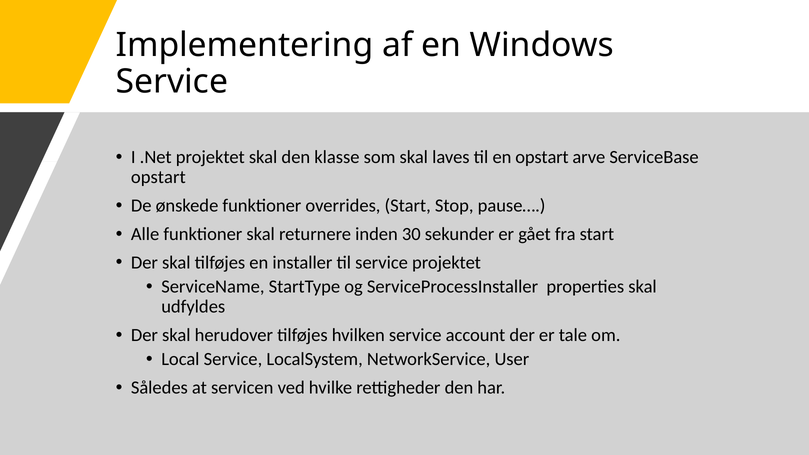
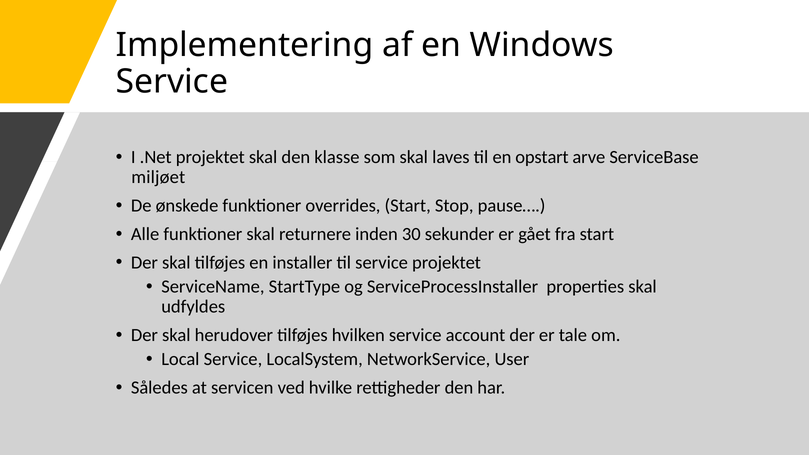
opstart at (158, 177): opstart -> miljøet
